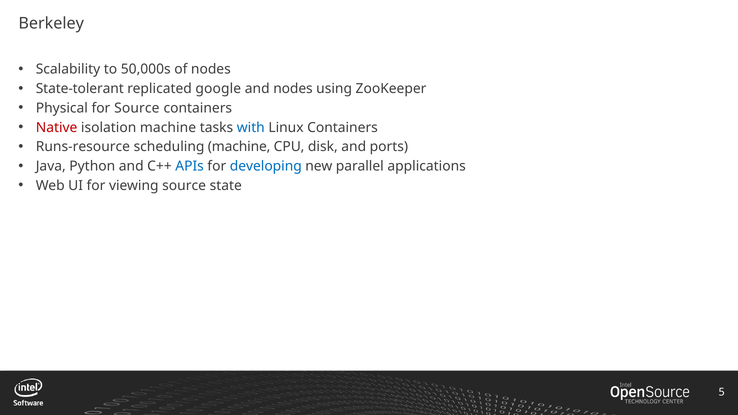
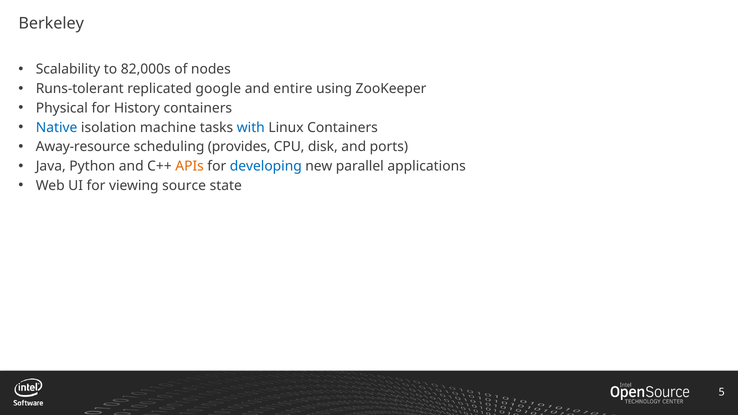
50,000s: 50,000s -> 82,000s
State-tolerant: State-tolerant -> Runs-tolerant
and nodes: nodes -> entire
for Source: Source -> History
Native colour: red -> blue
Runs-resource: Runs-resource -> Away-resource
scheduling machine: machine -> provides
APIs colour: blue -> orange
